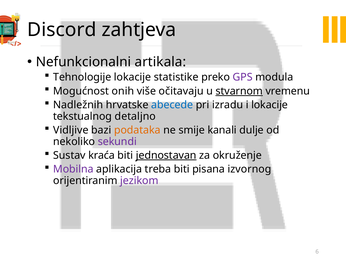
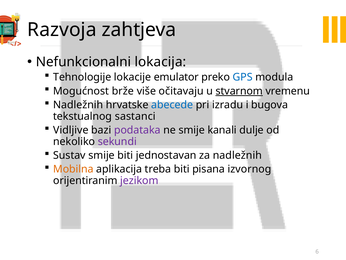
Discord: Discord -> Razvoja
artikala: artikala -> lokacija
statistike: statistike -> emulator
GPS colour: purple -> blue
onih: onih -> brže
i lokacije: lokacije -> bugova
detaljno: detaljno -> sastanci
podataka colour: orange -> purple
Sustav kraća: kraća -> smije
jednostavan underline: present -> none
za okruženje: okruženje -> nadležnih
Mobilna colour: purple -> orange
